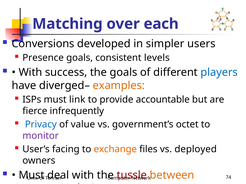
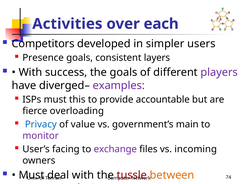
Matching: Matching -> Activities
Conversions: Conversions -> Competitors
levels: levels -> layers
players colour: blue -> purple
examples colour: orange -> purple
link: link -> this
infrequently: infrequently -> overloading
octet: octet -> main
exchange colour: orange -> purple
deployed: deployed -> incoming
